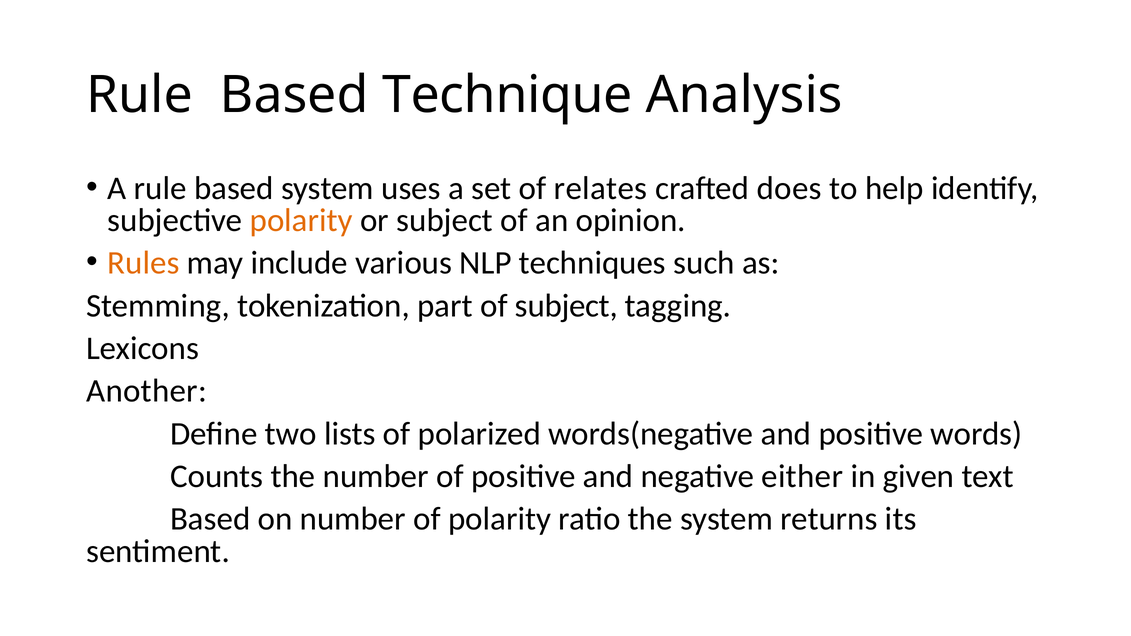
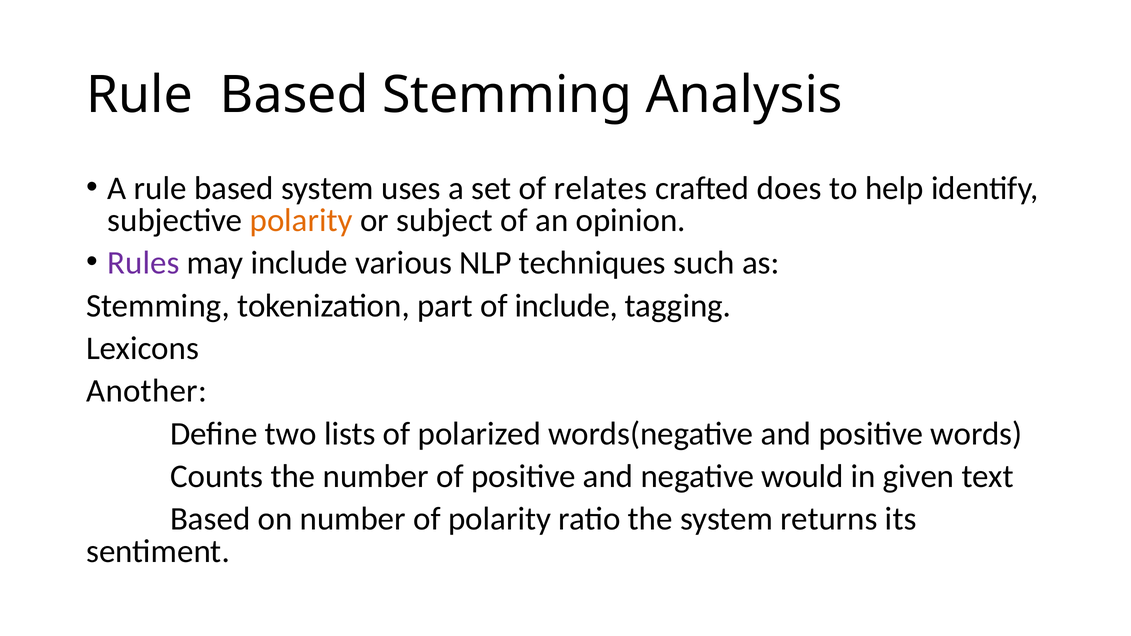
Based Technique: Technique -> Stemming
Rules colour: orange -> purple
of subject: subject -> include
either: either -> would
